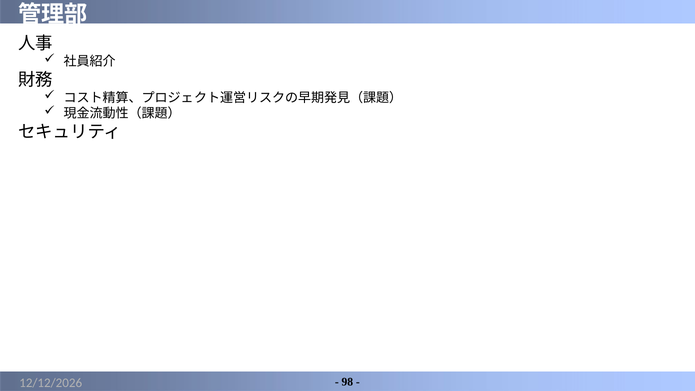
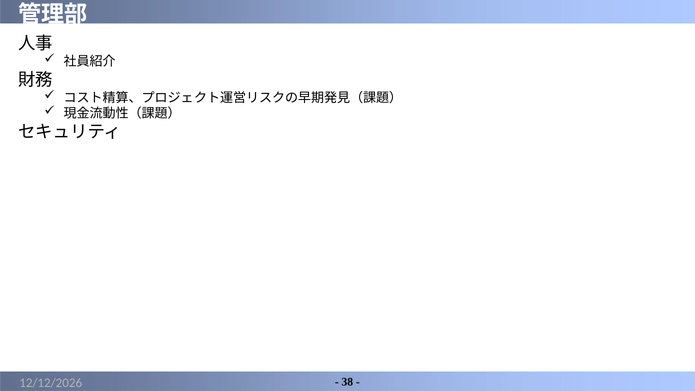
98: 98 -> 38
